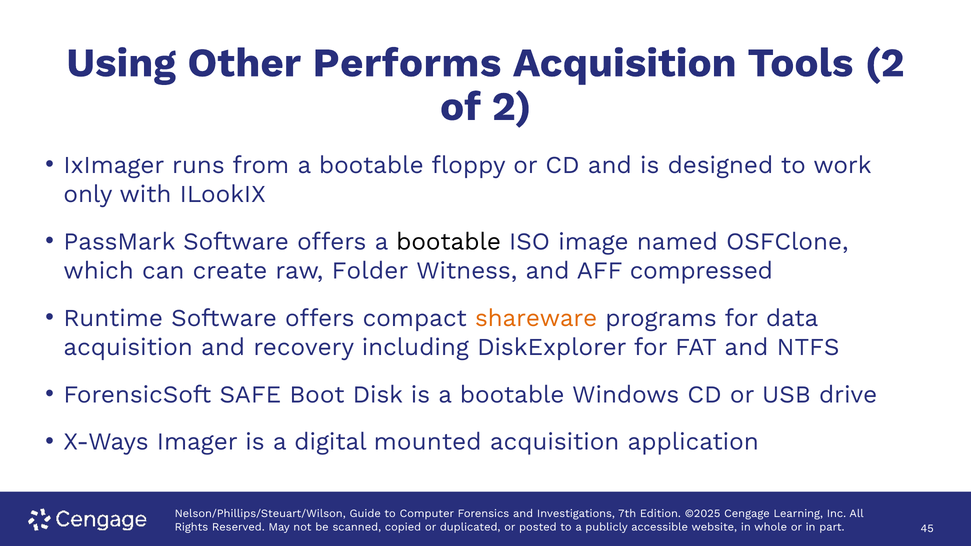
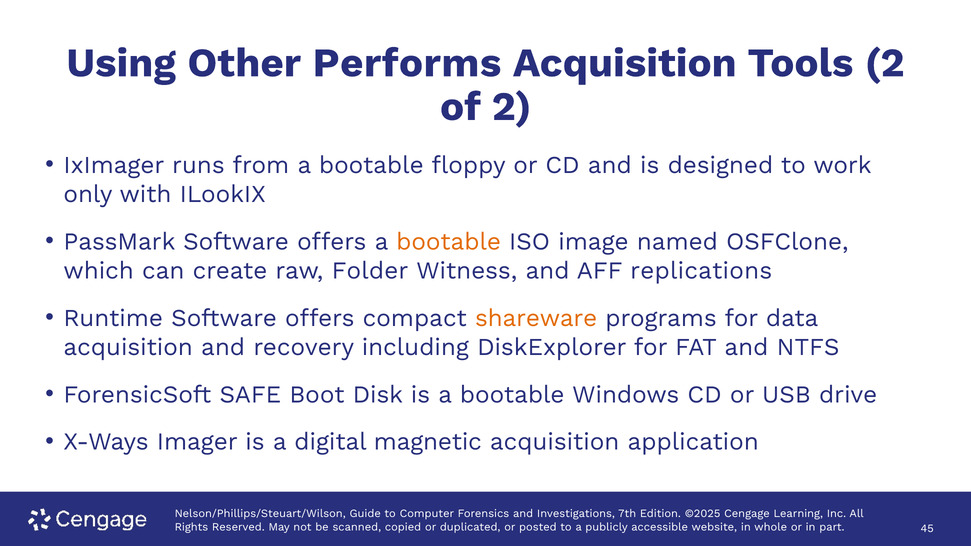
bootable at (449, 242) colour: black -> orange
compressed: compressed -> replications
mounted: mounted -> magnetic
